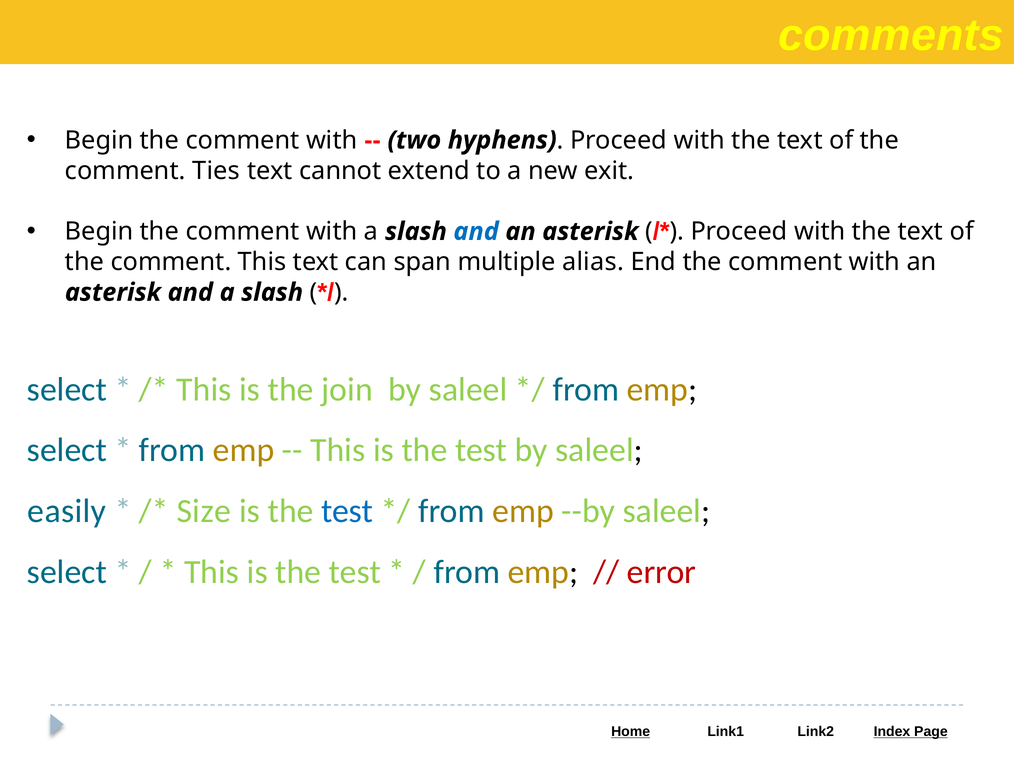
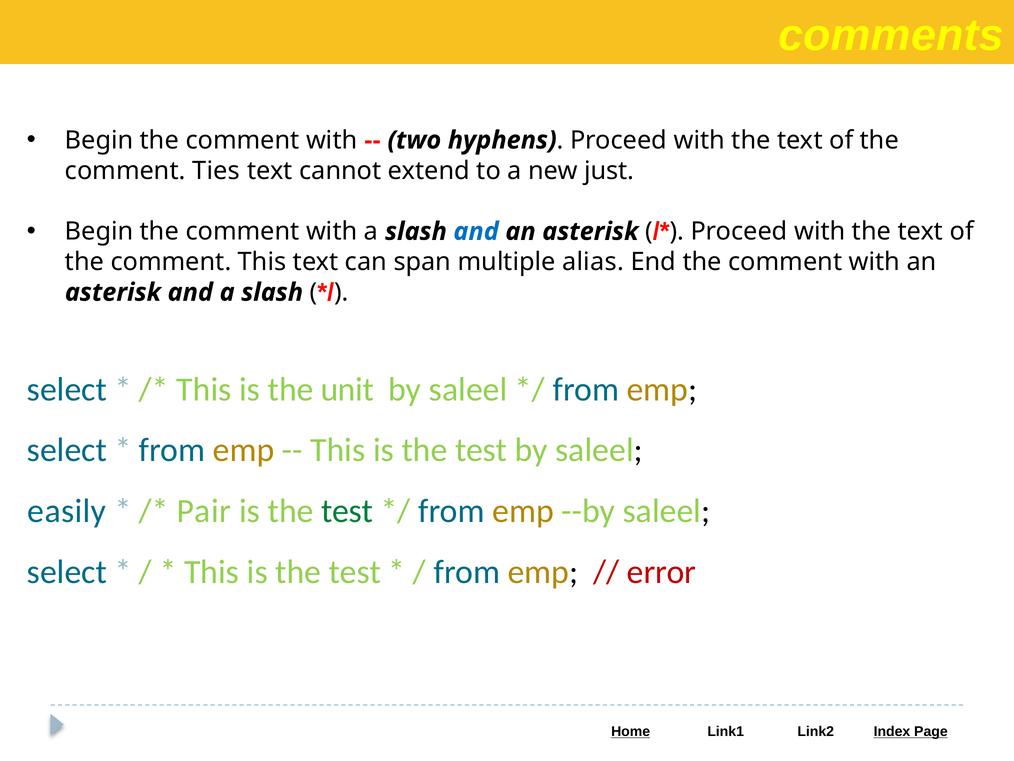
exit: exit -> just
join: join -> unit
Size: Size -> Pair
test at (347, 511) colour: blue -> green
